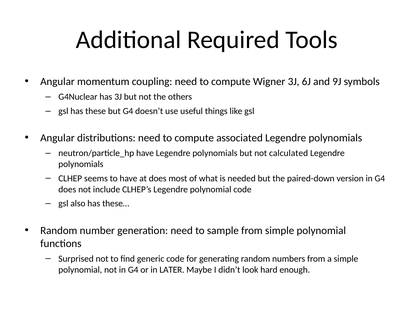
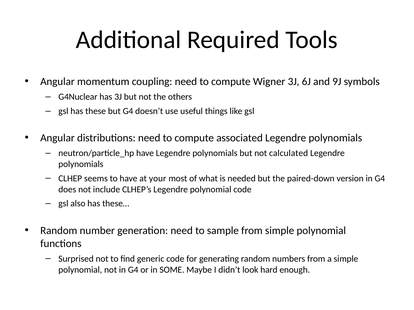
at does: does -> your
LATER: LATER -> SOME
